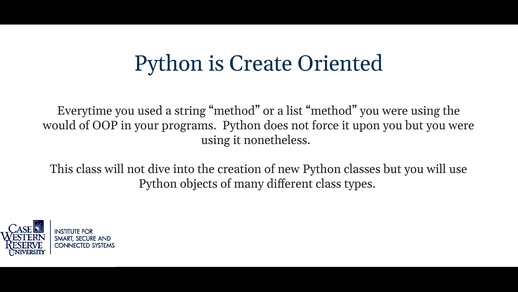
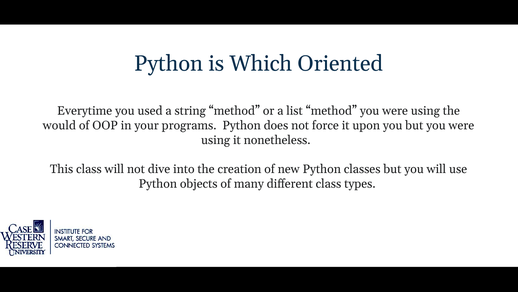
Create: Create -> Which
